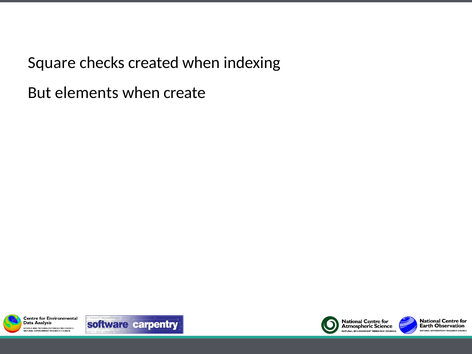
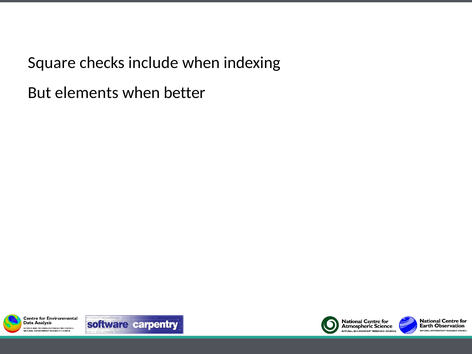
created: created -> include
create: create -> better
